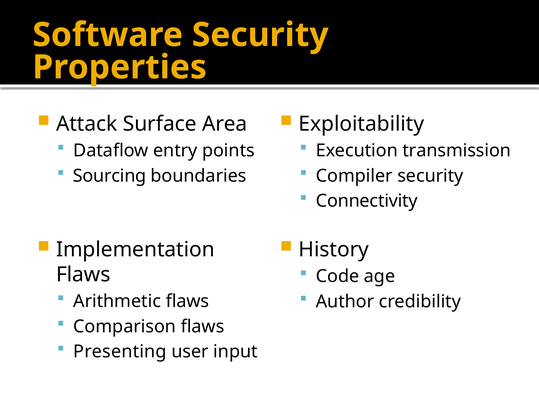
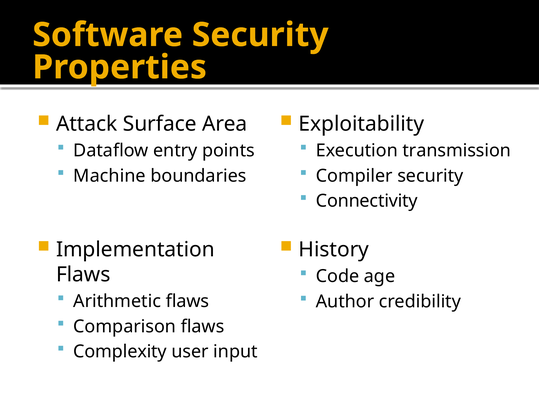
Sourcing: Sourcing -> Machine
Presenting: Presenting -> Complexity
